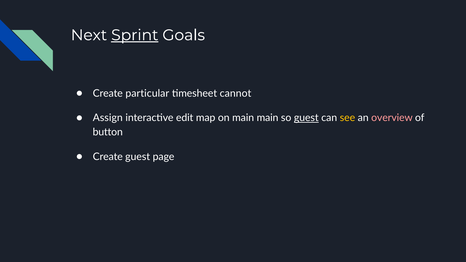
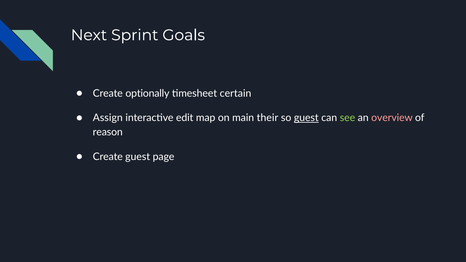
Sprint underline: present -> none
particular: particular -> optionally
cannot: cannot -> certain
main main: main -> their
see colour: yellow -> light green
button: button -> reason
